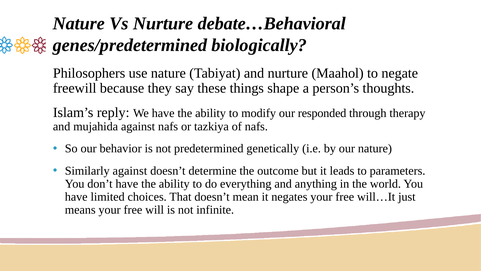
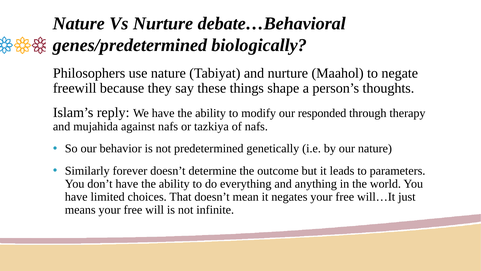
Similarly against: against -> forever
